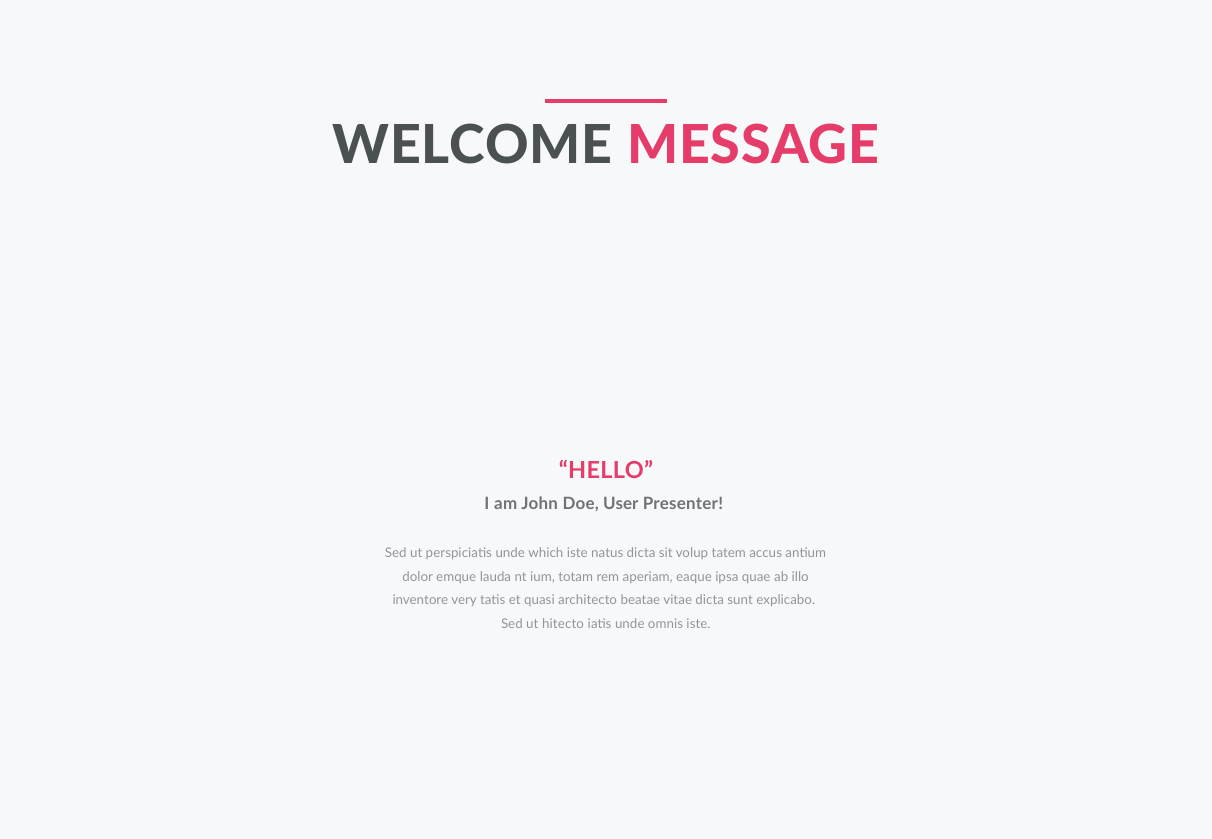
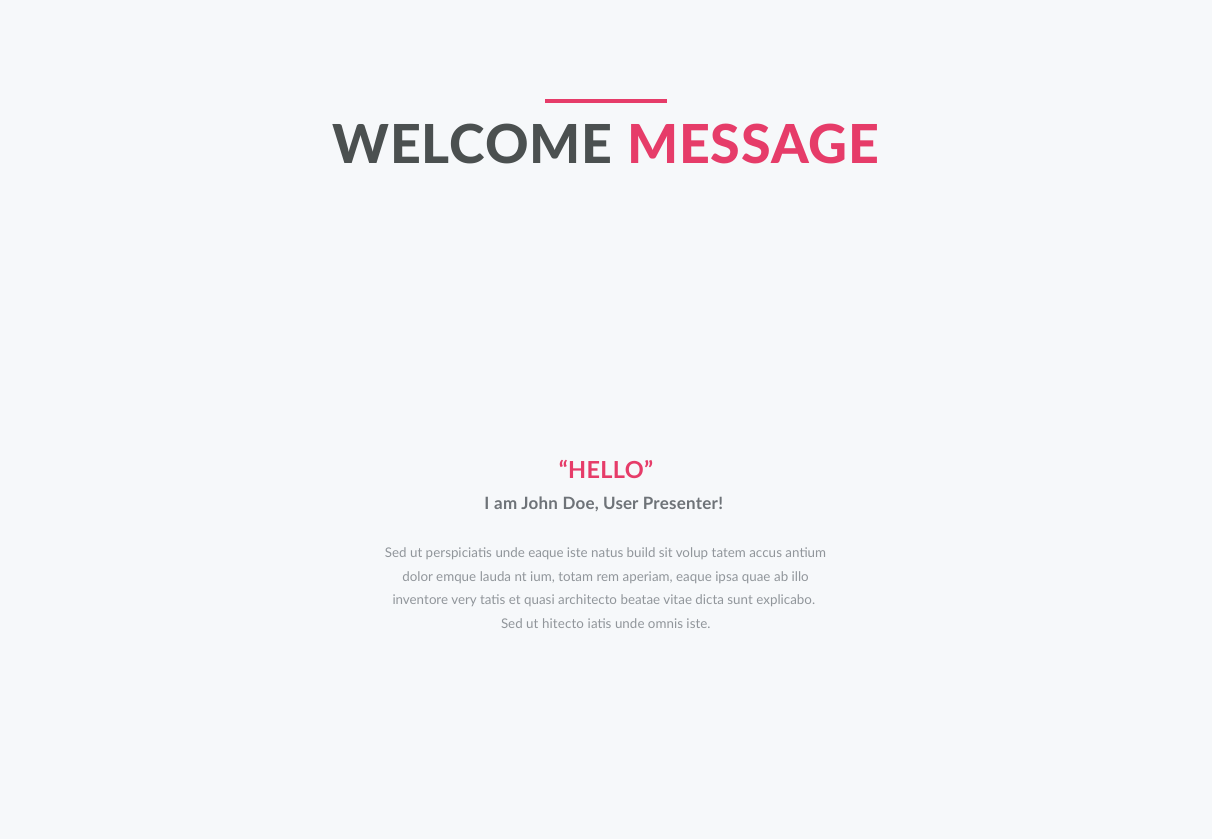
unde which: which -> eaque
natus dicta: dicta -> build
